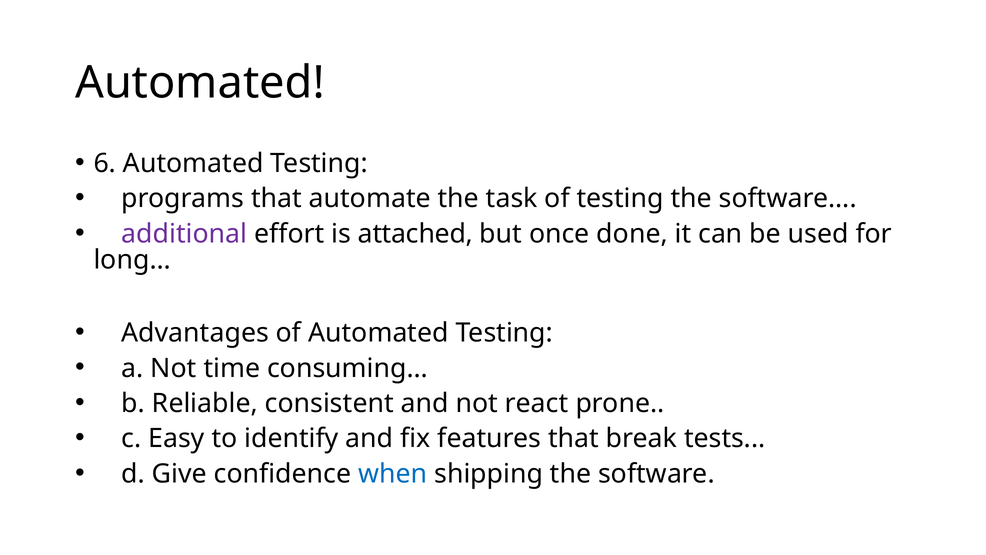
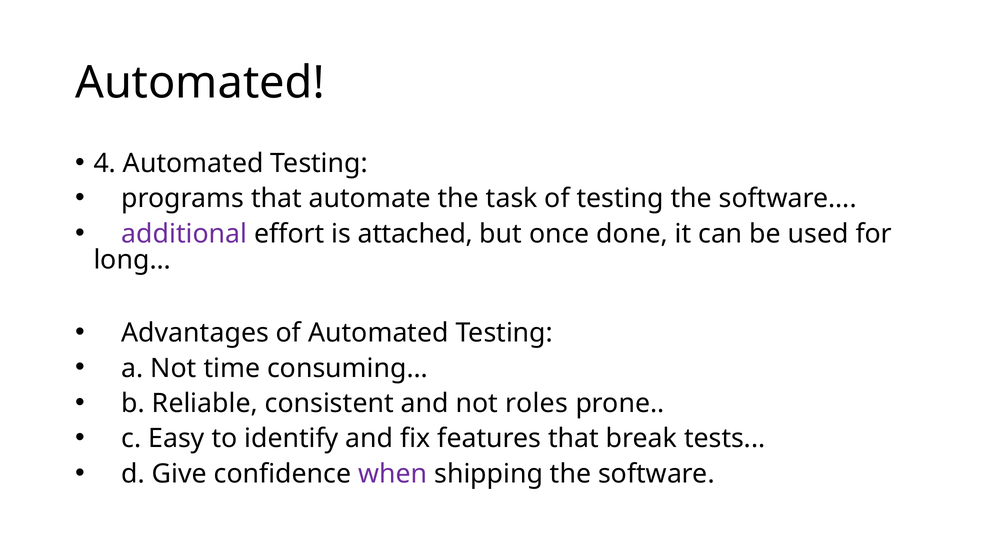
6: 6 -> 4
react: react -> roles
when colour: blue -> purple
